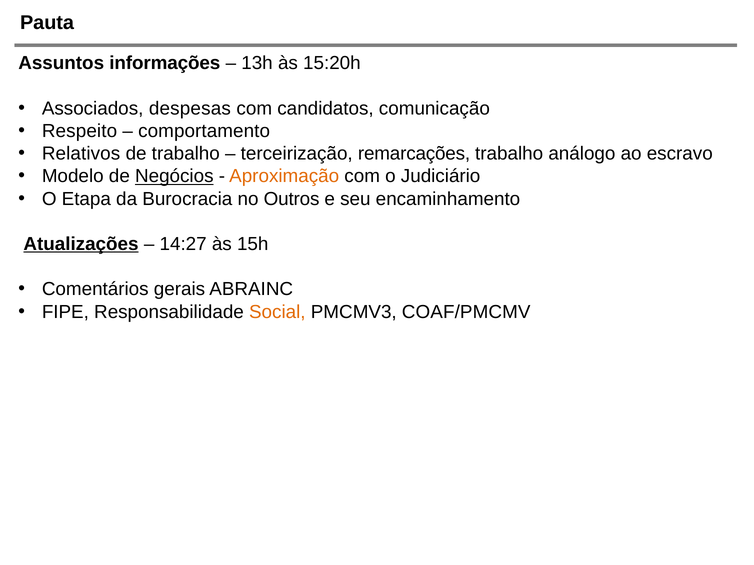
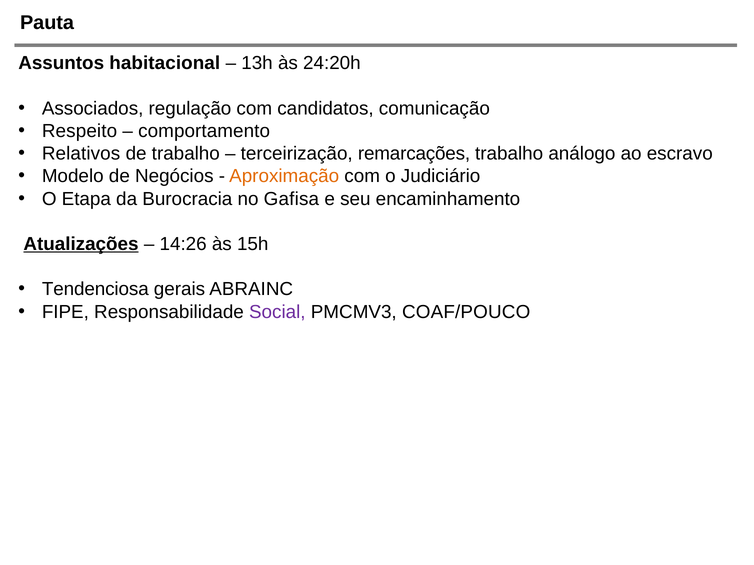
informações: informações -> habitacional
15:20h: 15:20h -> 24:20h
despesas: despesas -> regulação
Negócios underline: present -> none
Outros: Outros -> Gafisa
14:27: 14:27 -> 14:26
Comentários: Comentários -> Tendenciosa
Social colour: orange -> purple
COAF/PMCMV: COAF/PMCMV -> COAF/POUCO
